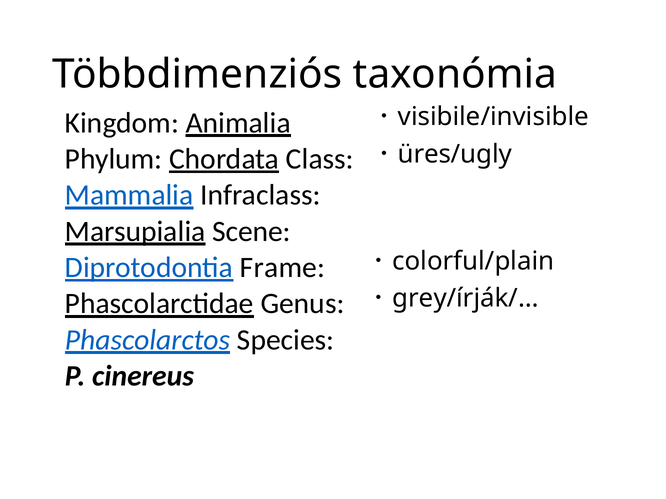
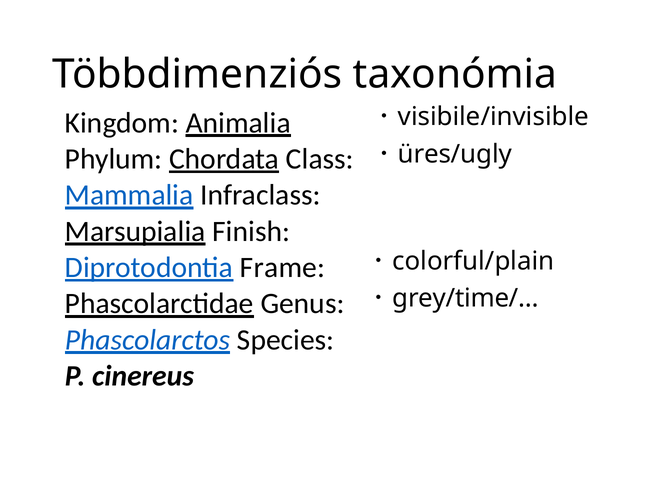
Scene: Scene -> Finish
grey/írják/…: grey/írják/… -> grey/time/…
